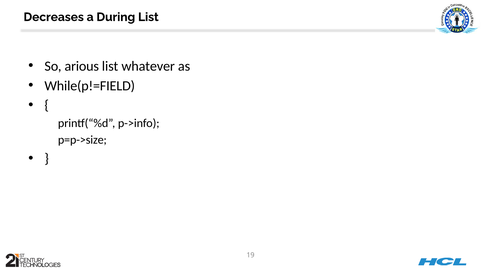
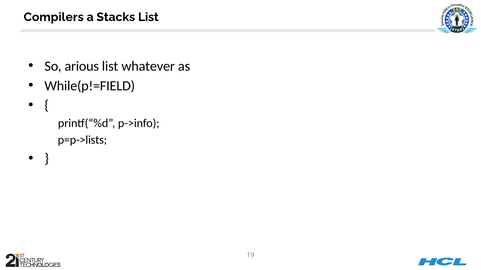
Decreases: Decreases -> Compilers
During: During -> Stacks
p=p->size: p=p->size -> p=p->lists
